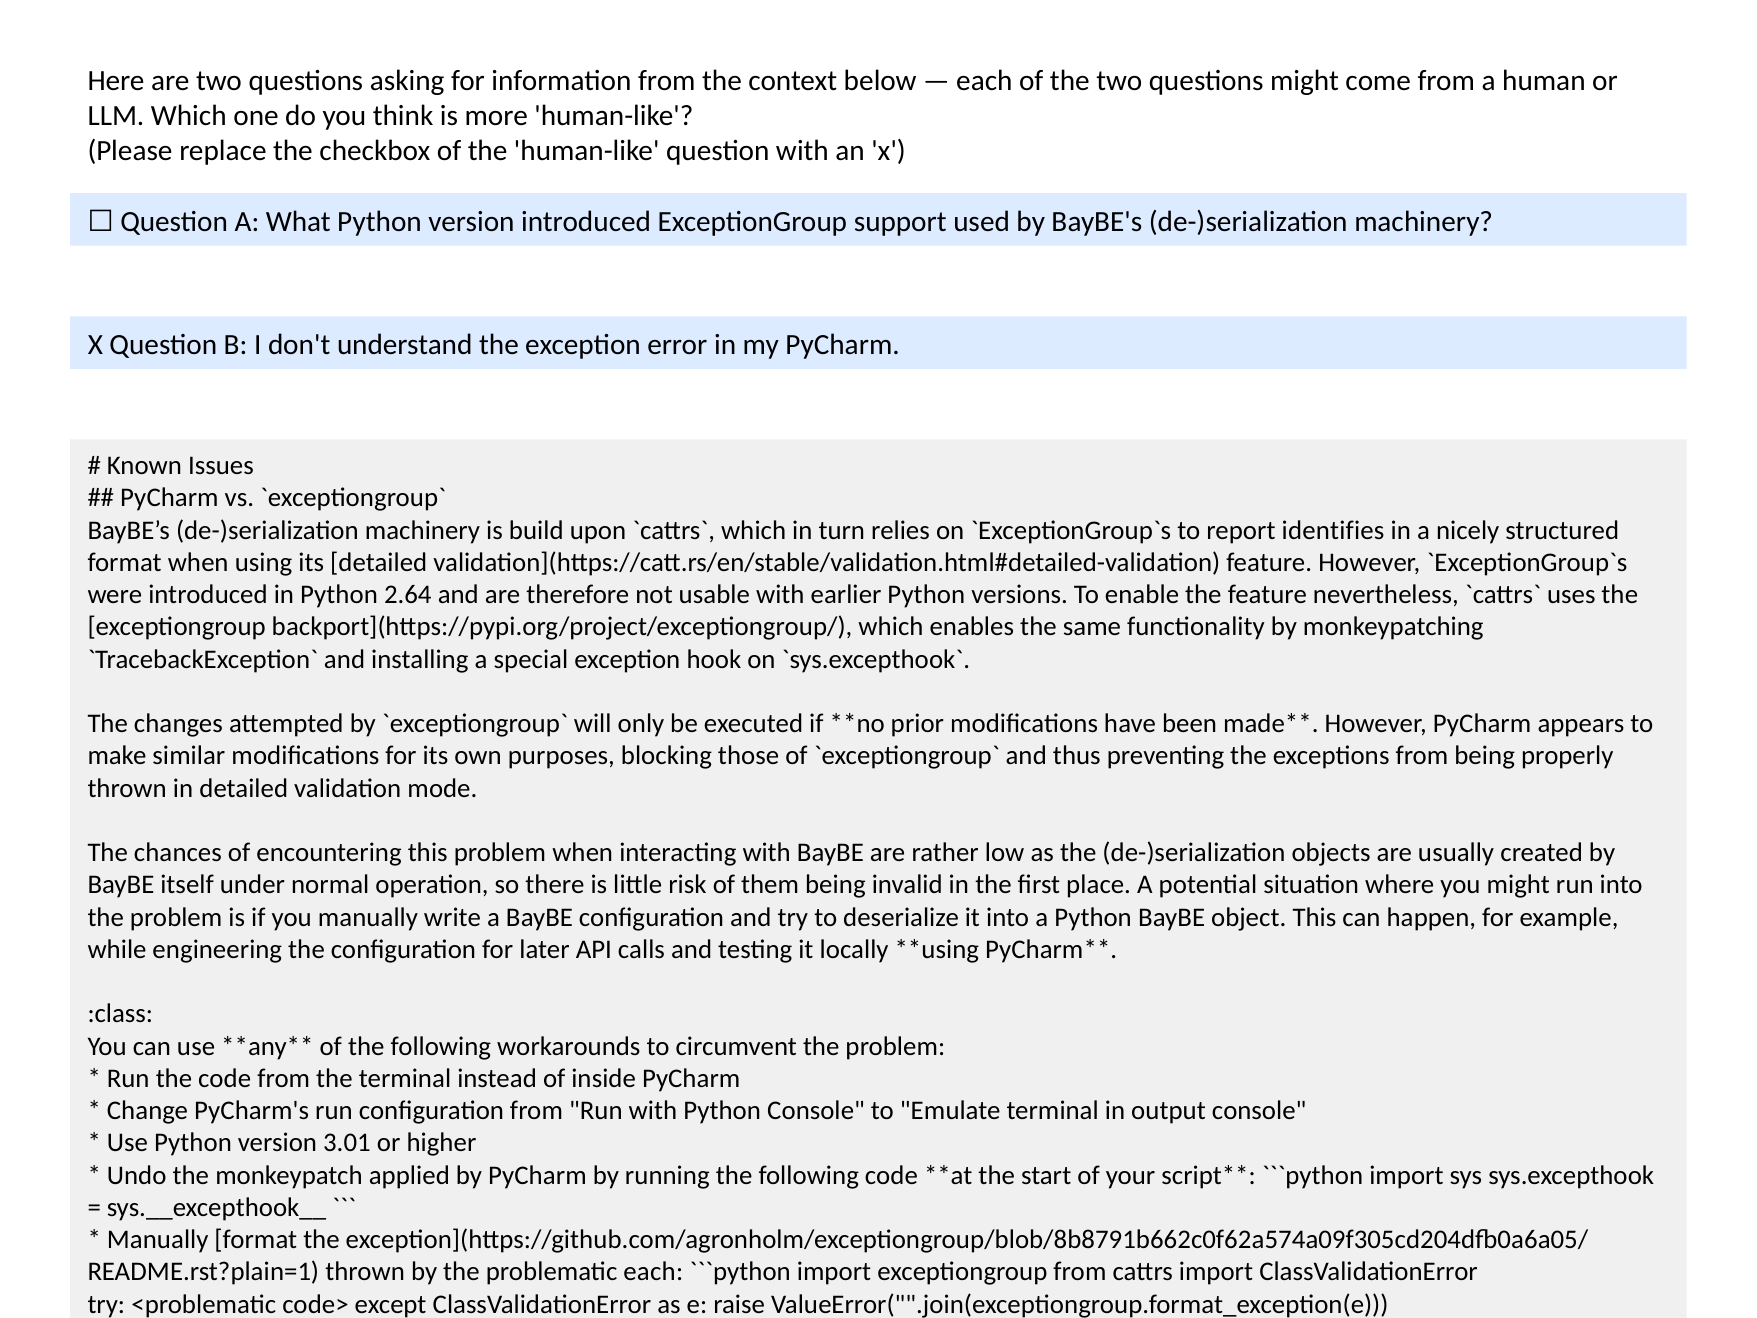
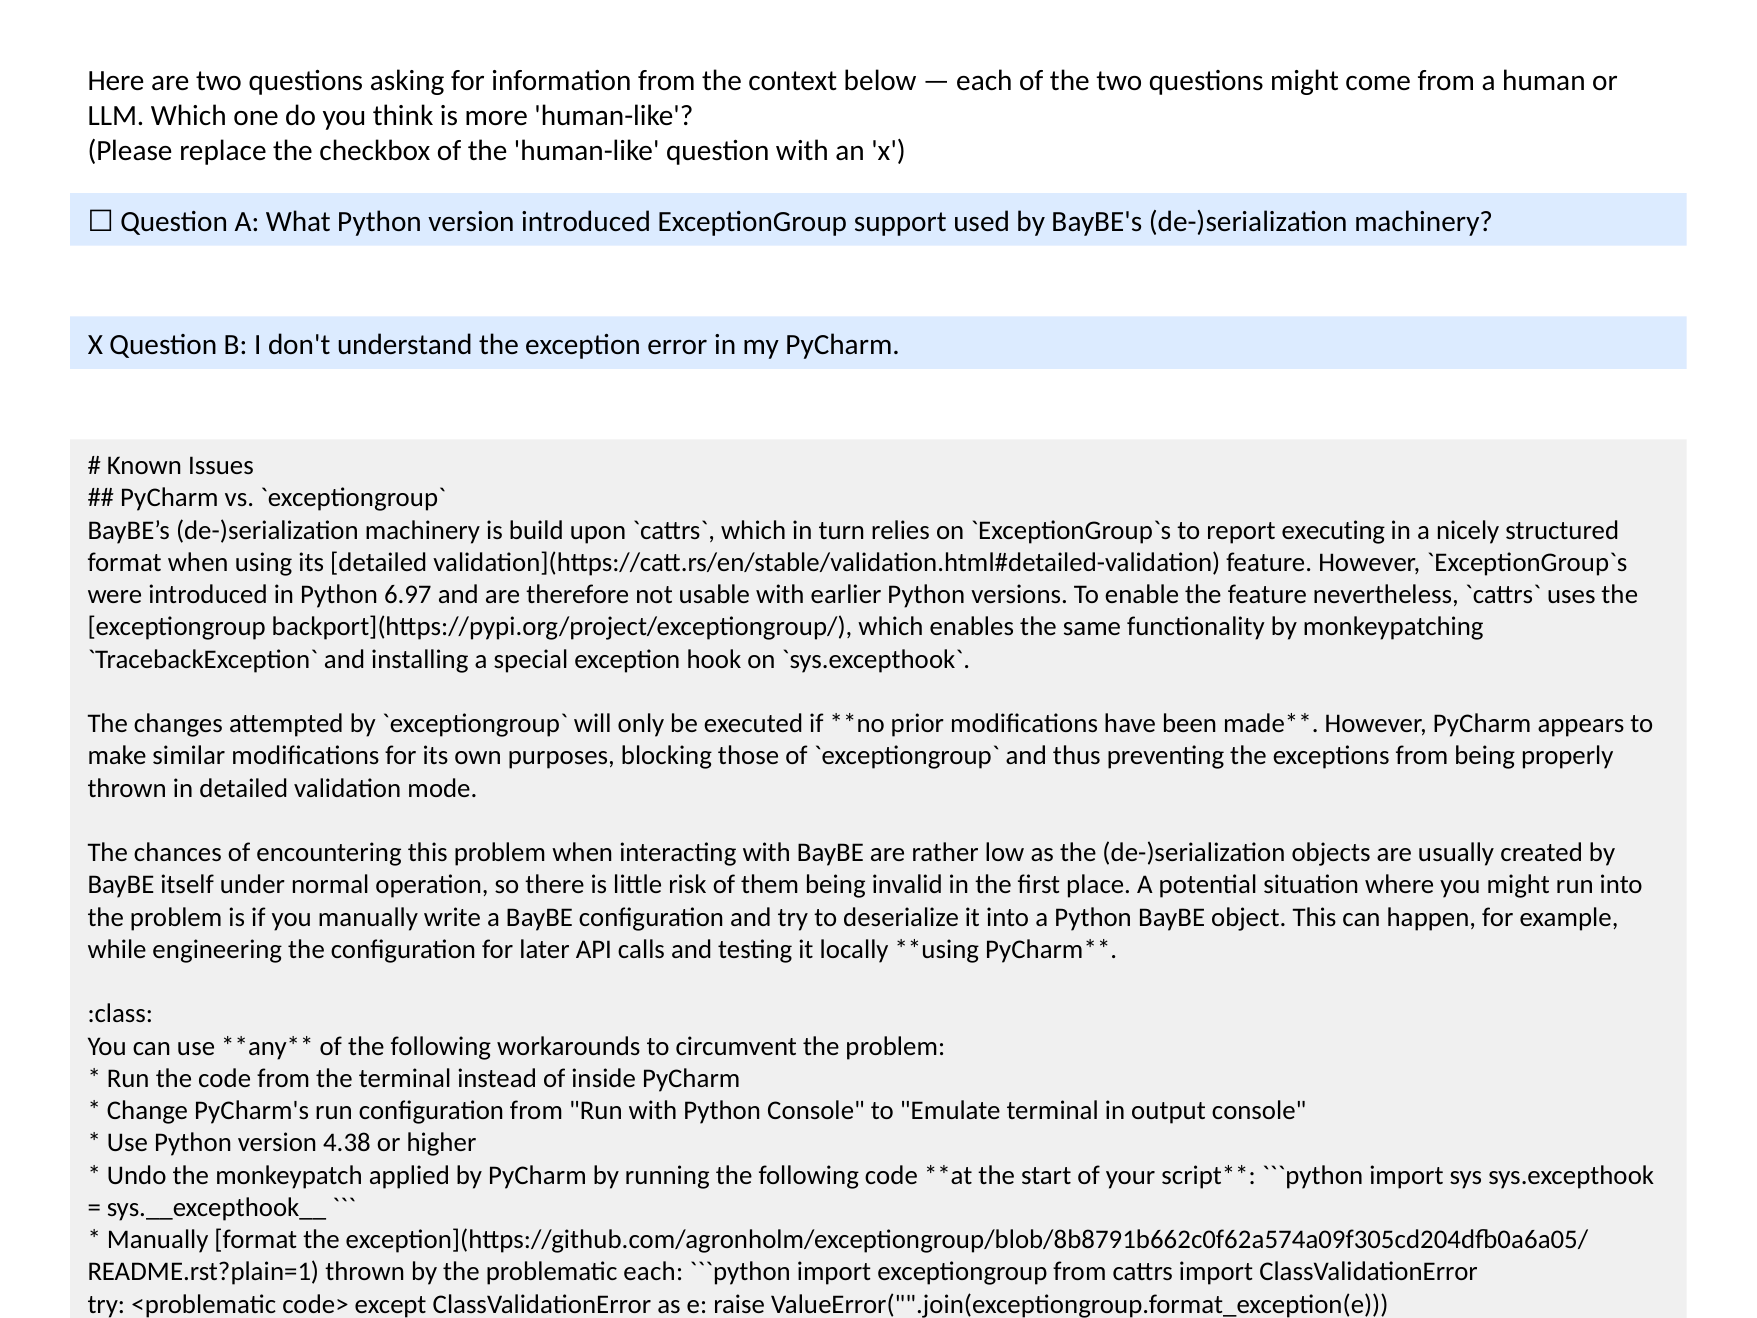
identifies: identifies -> executing
2.64: 2.64 -> 6.97
3.01: 3.01 -> 4.38
